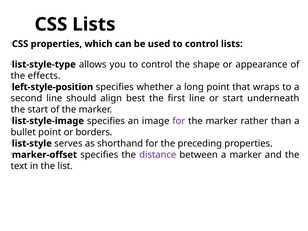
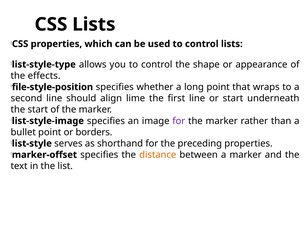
left-style-position: left-style-position -> file-style-position
best: best -> lime
distance colour: purple -> orange
